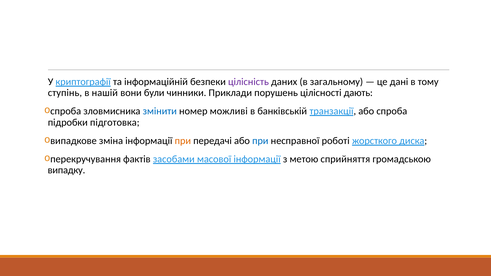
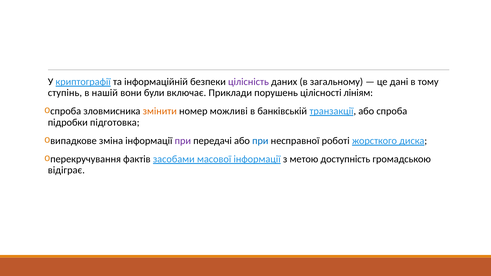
чинники: чинники -> включає
дають: дають -> лініям
змінити colour: blue -> orange
при at (183, 141) colour: orange -> purple
сприйняття: сприйняття -> доступність
випадку: випадку -> відіграє
